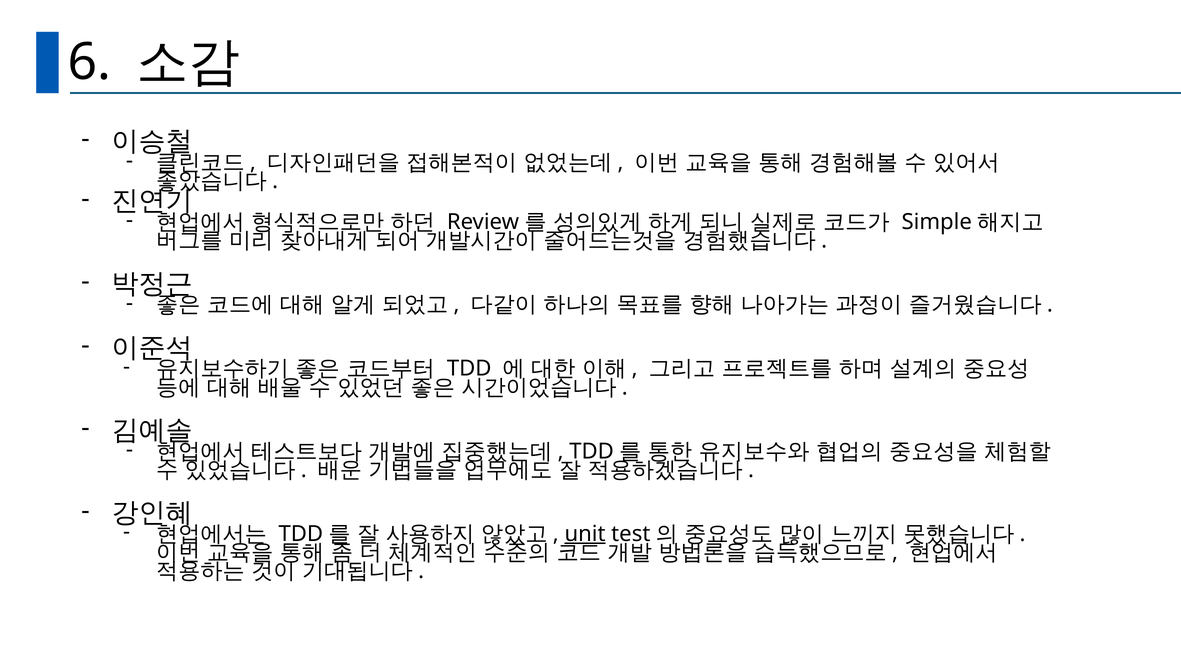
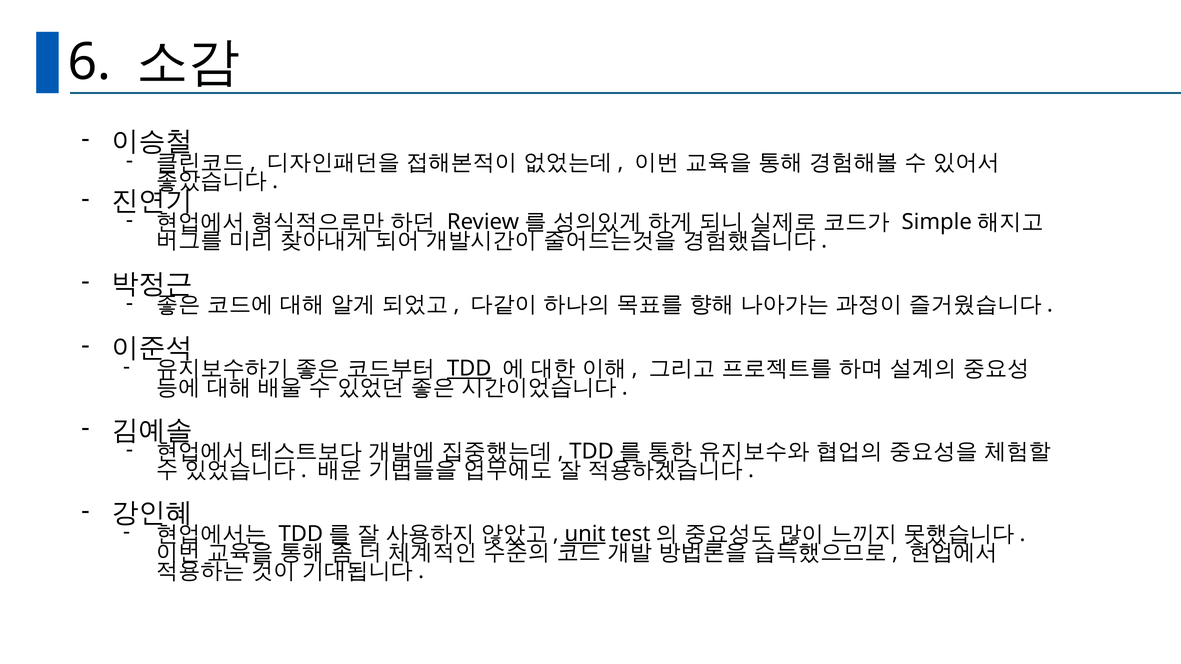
TDD underline: none -> present
